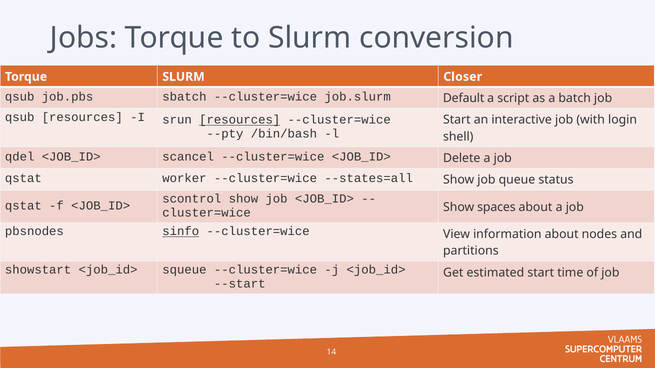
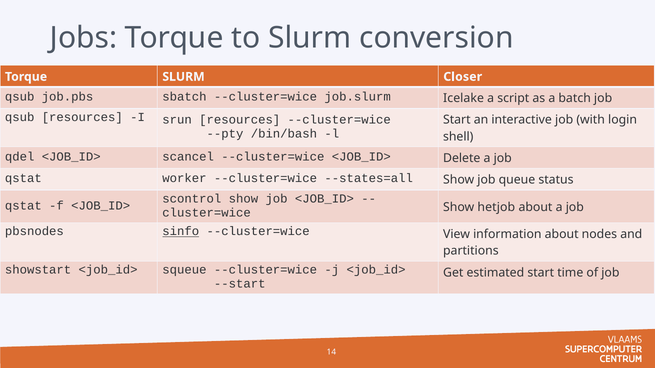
Default: Default -> Icelake
resources at (240, 120) underline: present -> none
spaces: spaces -> hetjob
